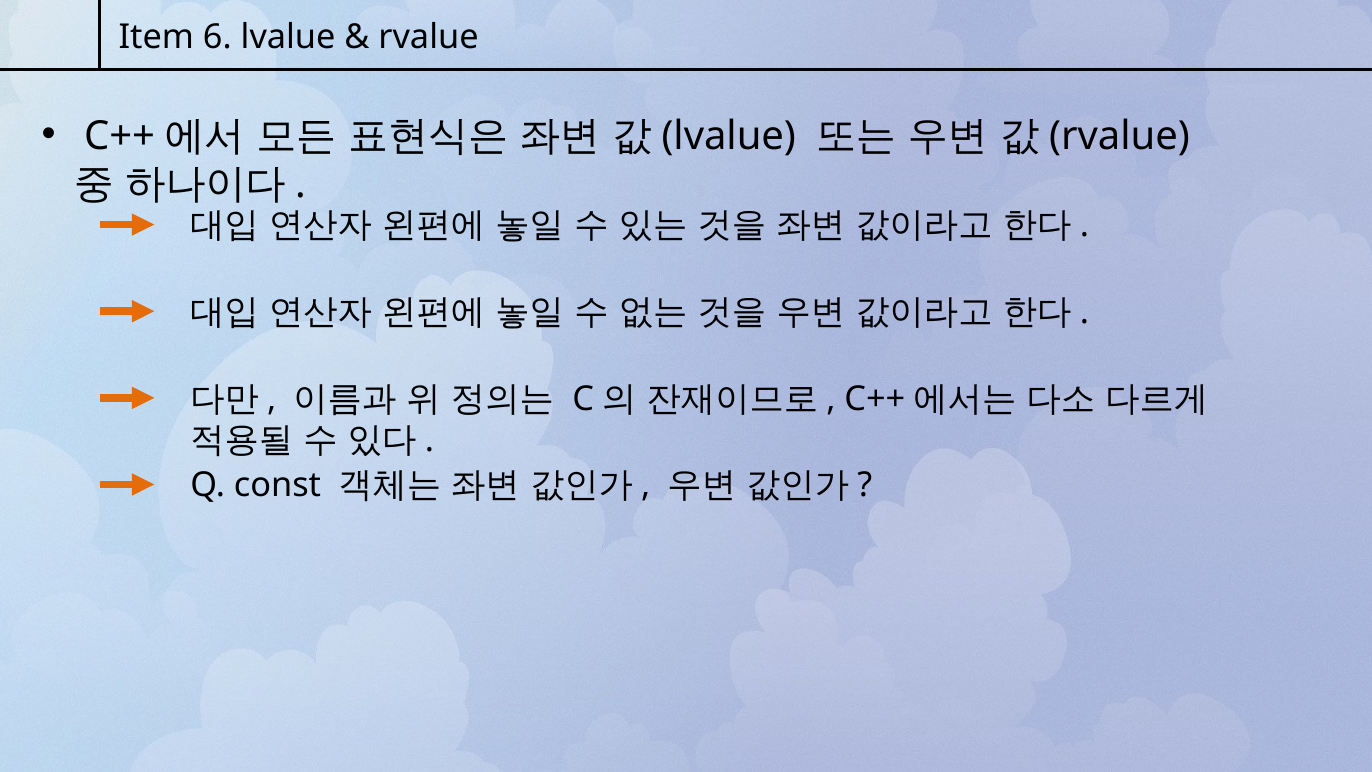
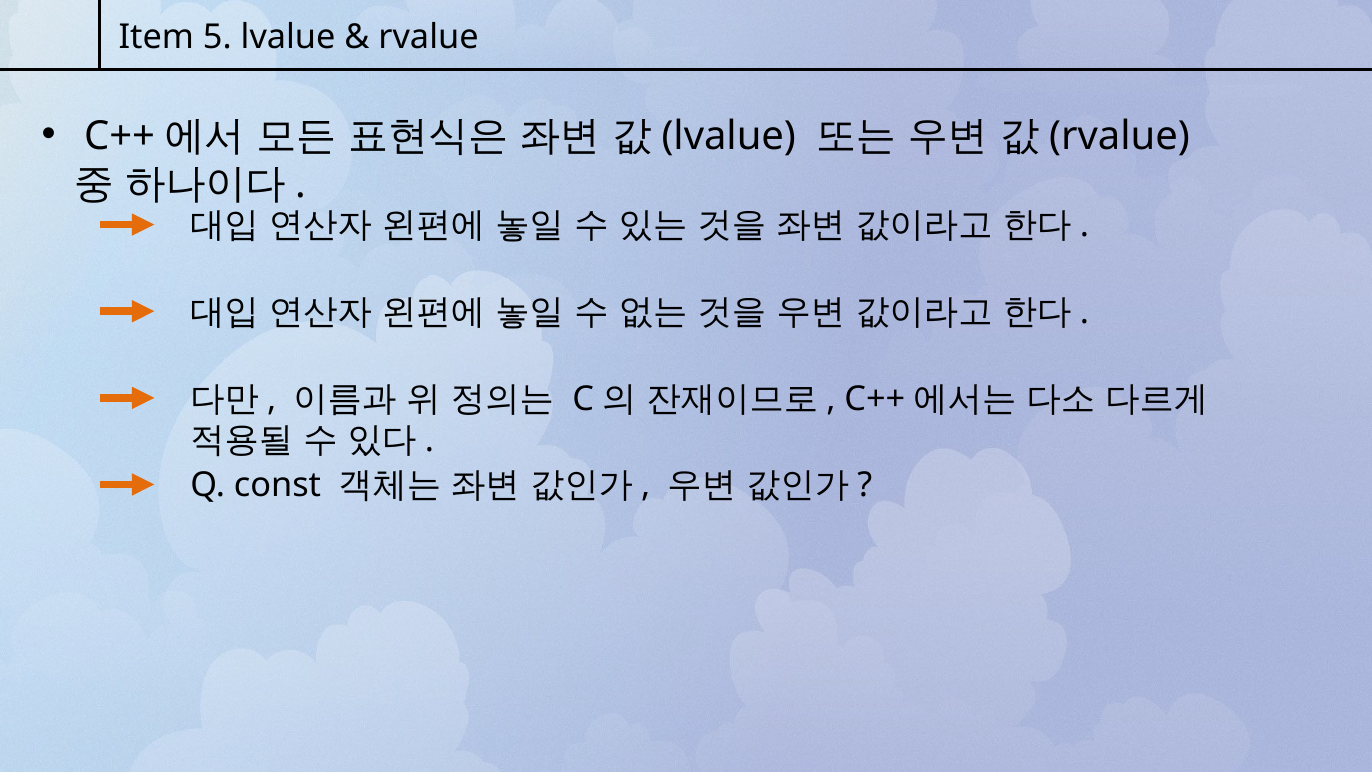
6: 6 -> 5
